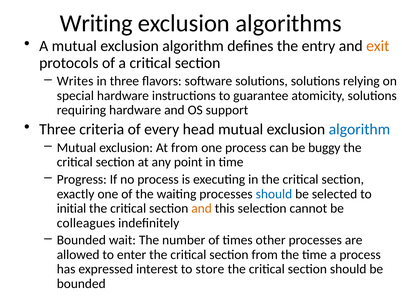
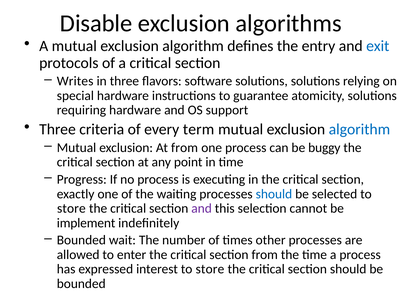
Writing: Writing -> Disable
exit colour: orange -> blue
head: head -> term
initial at (71, 208): initial -> store
and at (202, 208) colour: orange -> purple
colleagues: colleagues -> implement
